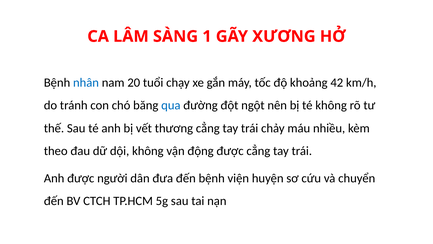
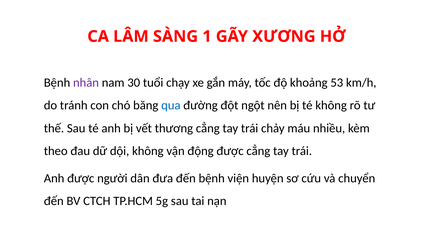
nhân colour: blue -> purple
20: 20 -> 30
42: 42 -> 53
